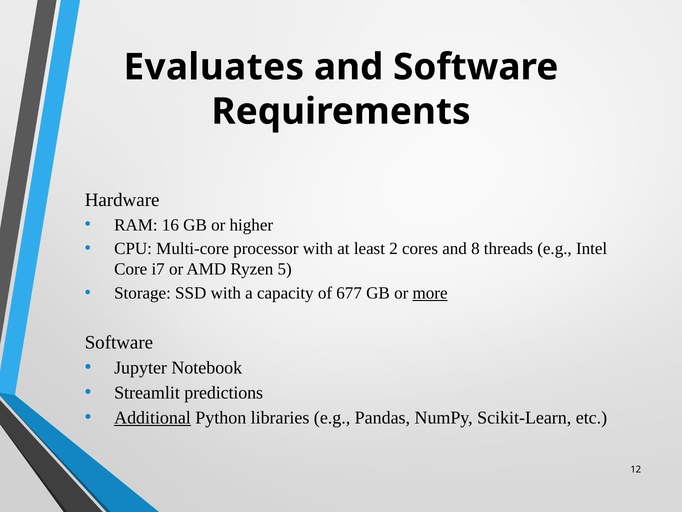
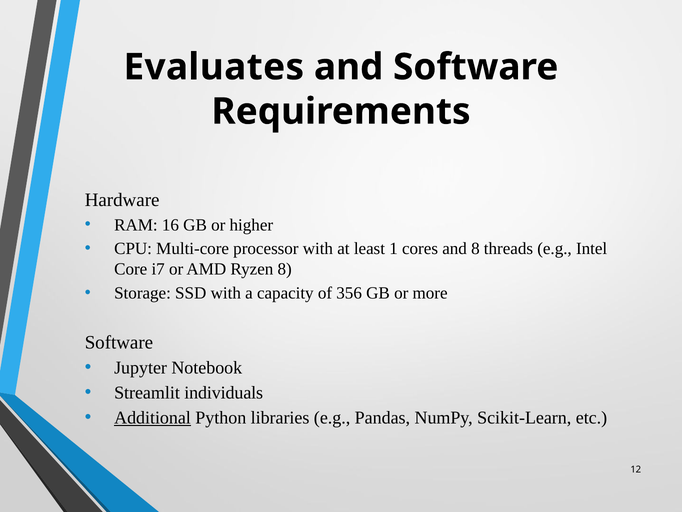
2: 2 -> 1
Ryzen 5: 5 -> 8
677: 677 -> 356
more underline: present -> none
predictions: predictions -> individuals
